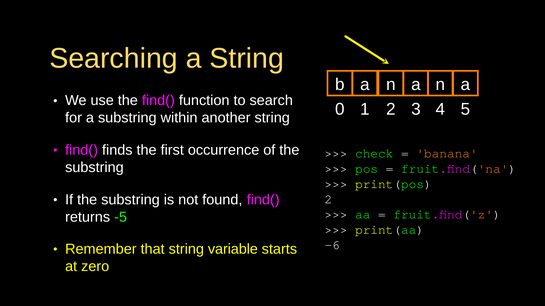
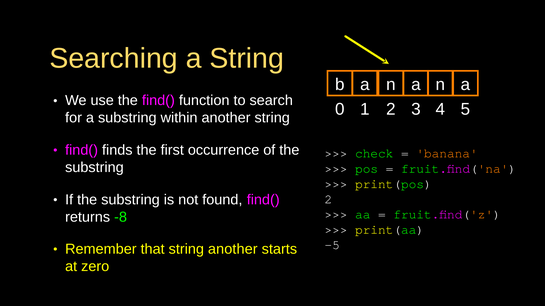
-5: -5 -> -8
-6: -6 -> -5
string variable: variable -> another
